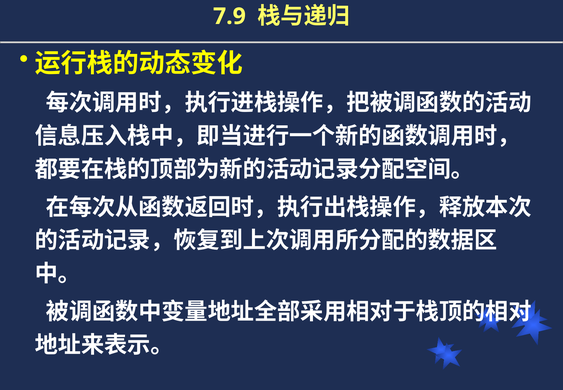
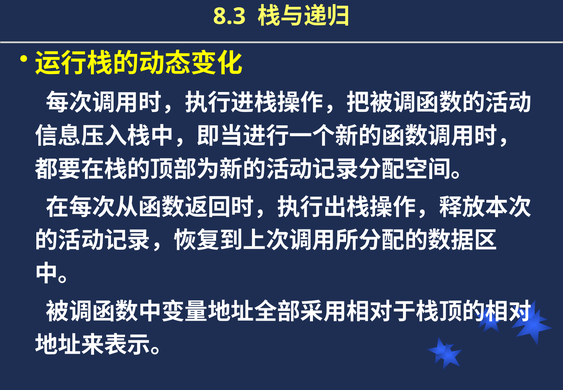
7.9: 7.9 -> 8.3
